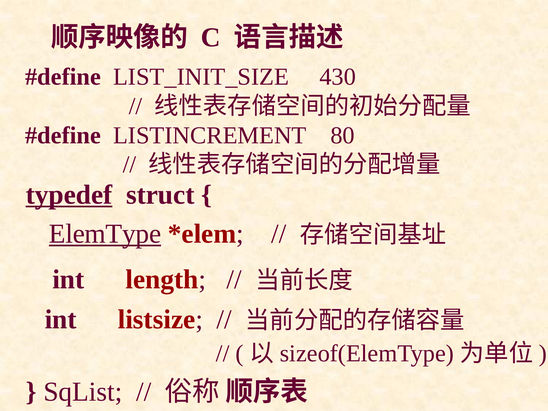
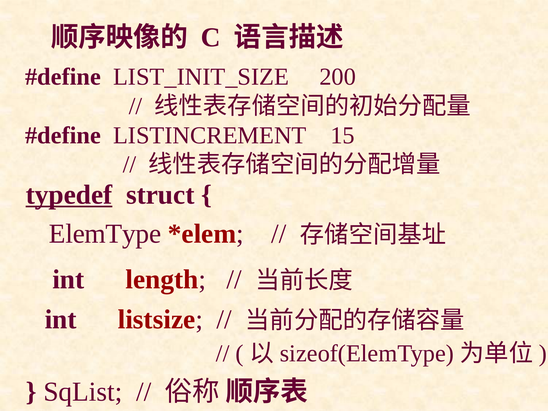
430: 430 -> 200
80: 80 -> 15
ElemType underline: present -> none
